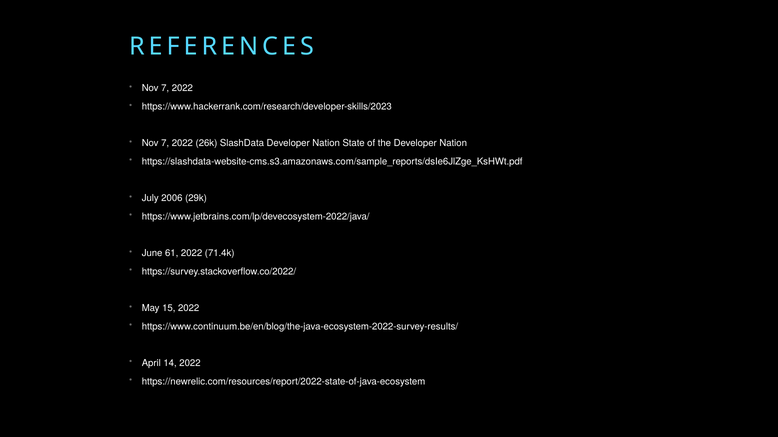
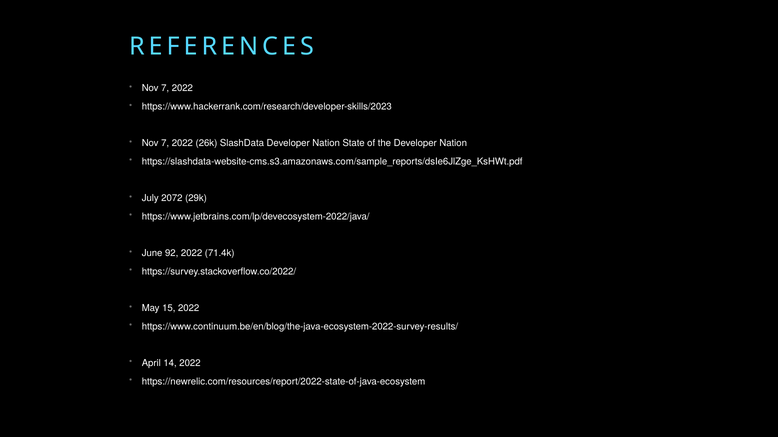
2006: 2006 -> 2072
61: 61 -> 92
